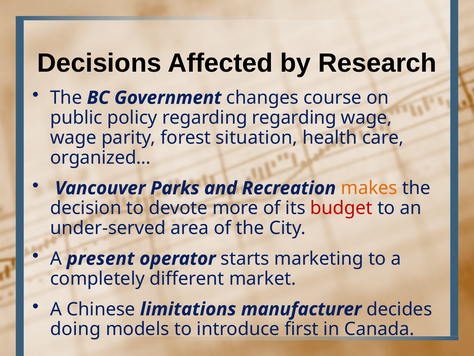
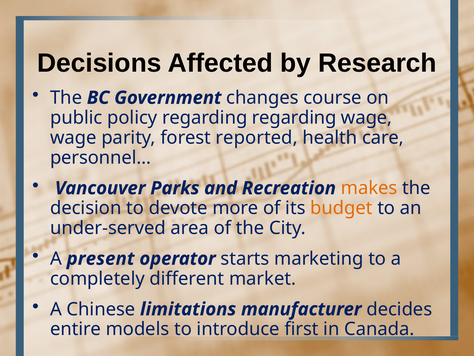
situation: situation -> reported
organized…: organized… -> personnel…
budget colour: red -> orange
doing: doing -> entire
